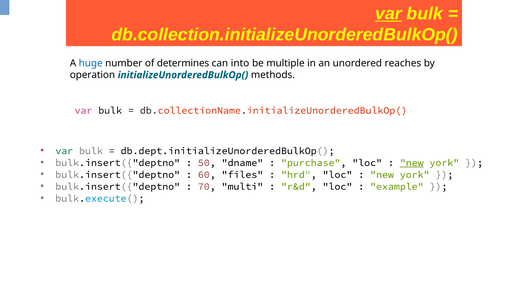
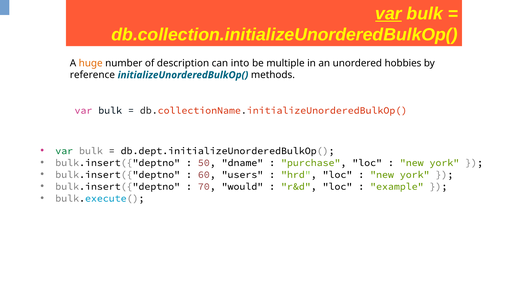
huge colour: blue -> orange
determines: determines -> description
reaches: reaches -> hobbies
operation: operation -> reference
new at (412, 163) underline: present -> none
files: files -> users
multi: multi -> would
